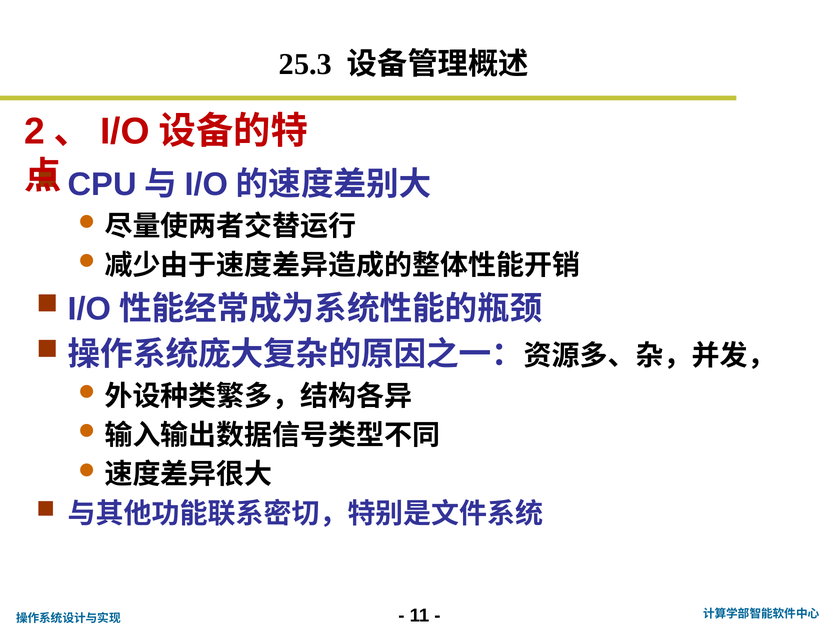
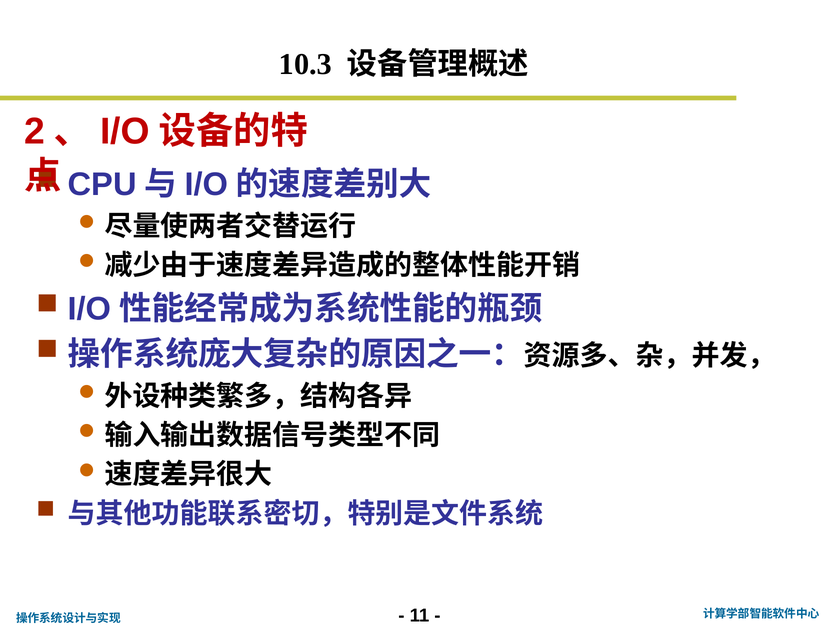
25.3: 25.3 -> 10.3
